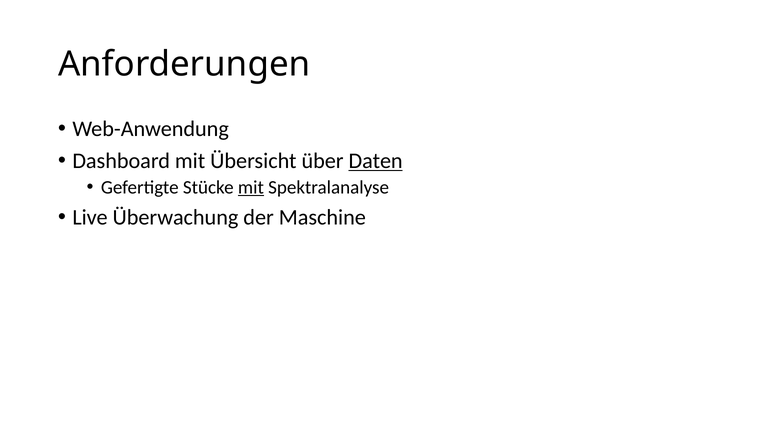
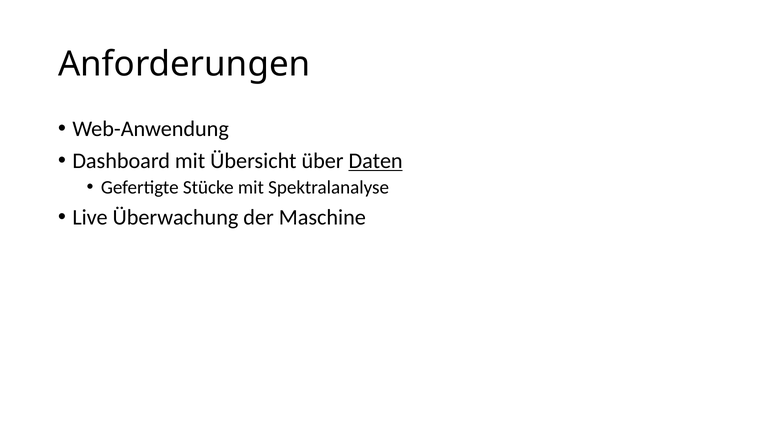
mit at (251, 187) underline: present -> none
